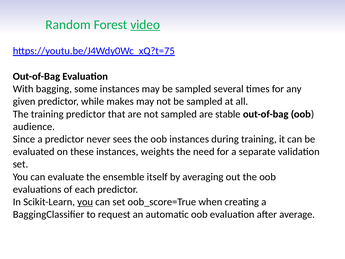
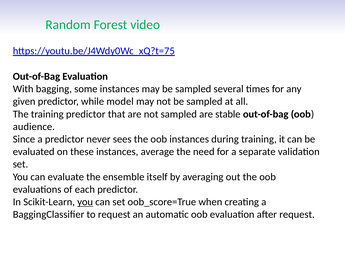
video underline: present -> none
makes: makes -> model
weights: weights -> average
after average: average -> request
